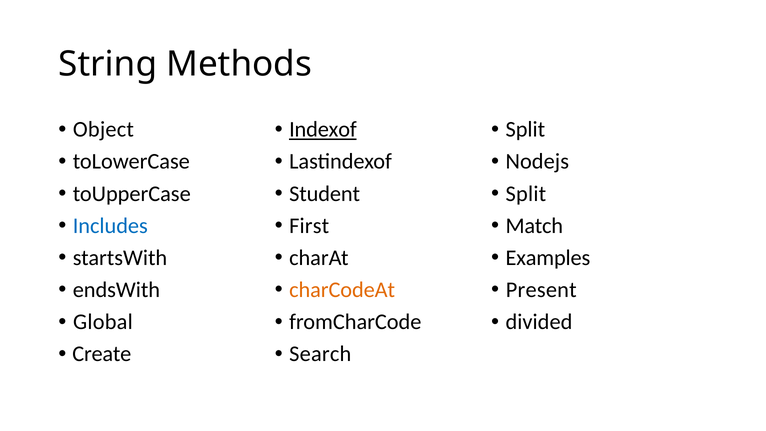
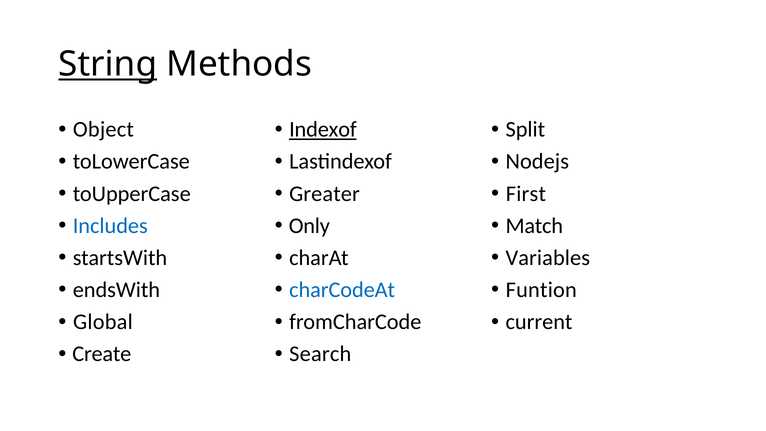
String underline: none -> present
Student: Student -> Greater
Split at (526, 194): Split -> First
First: First -> Only
Examples: Examples -> Variables
charCodeAt colour: orange -> blue
Present: Present -> Funtion
divided: divided -> current
